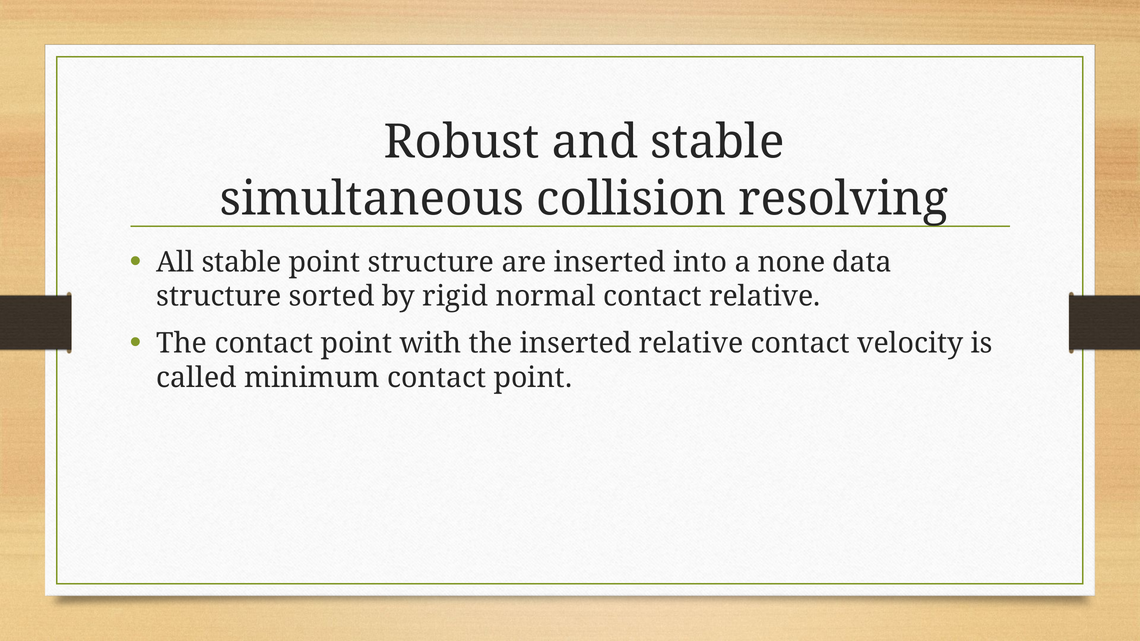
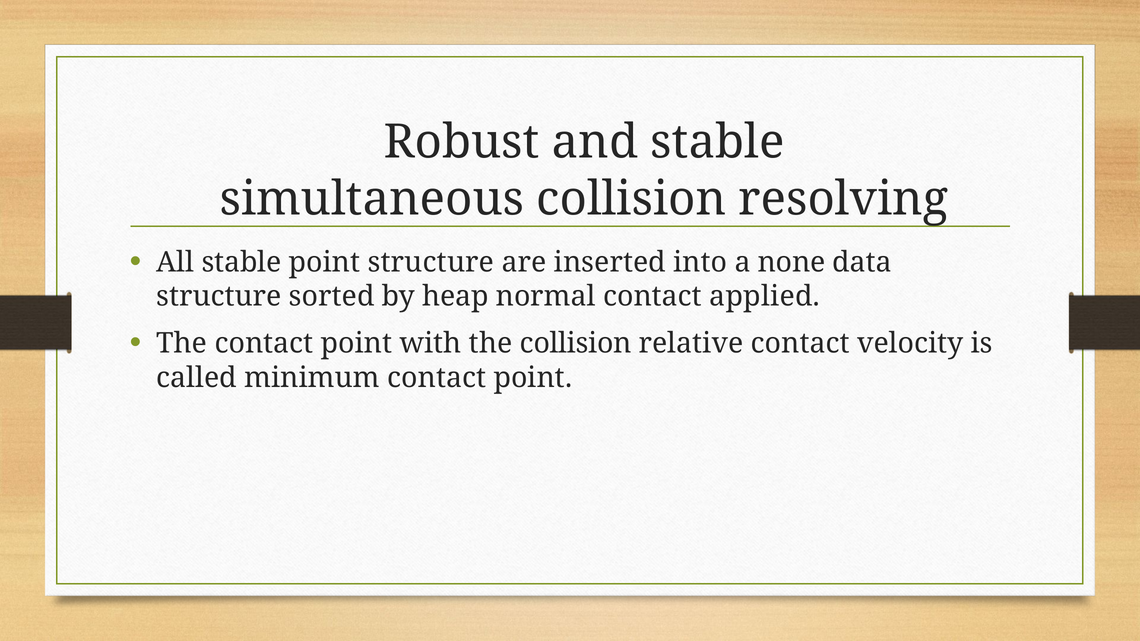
rigid: rigid -> heap
contact relative: relative -> applied
the inserted: inserted -> collision
